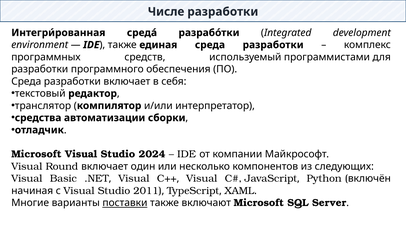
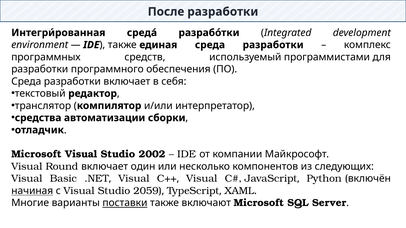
Числе: Числе -> После
2024: 2024 -> 2002
начиная underline: none -> present
2011: 2011 -> 2059
